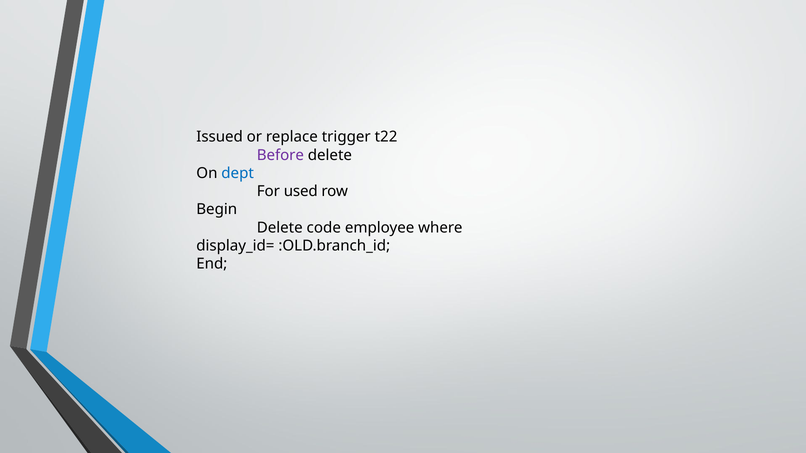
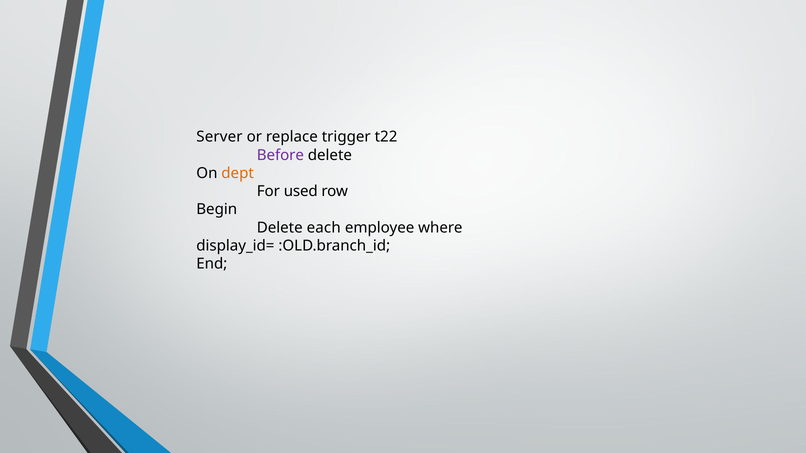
Issued: Issued -> Server
dept colour: blue -> orange
code: code -> each
